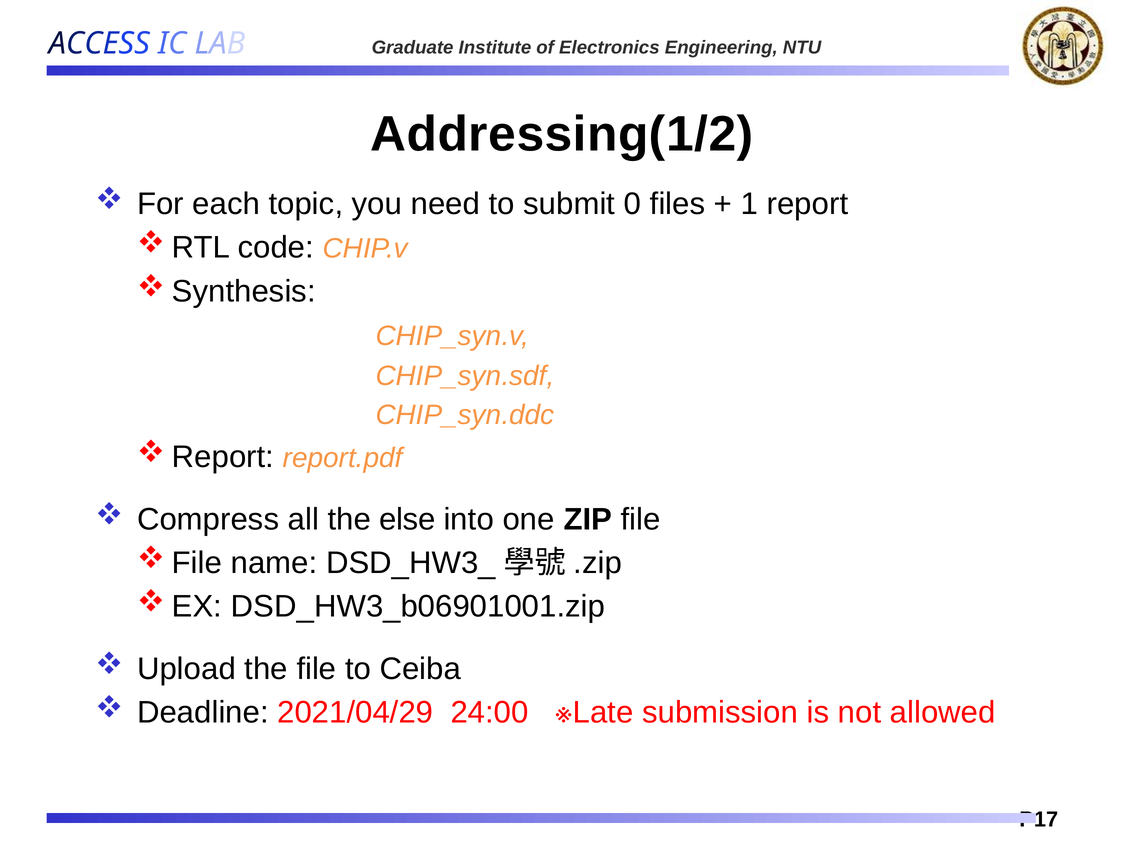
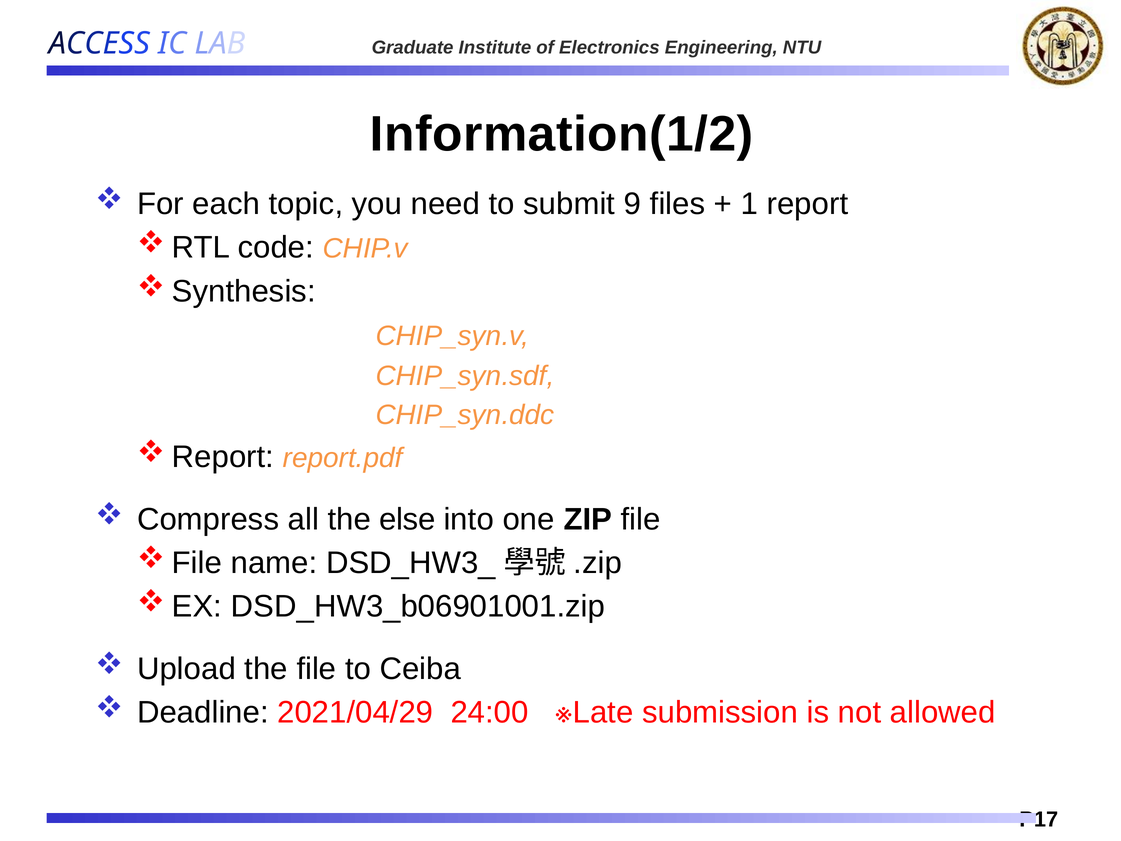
Addressing(1/2: Addressing(1/2 -> Information(1/2
0: 0 -> 9
